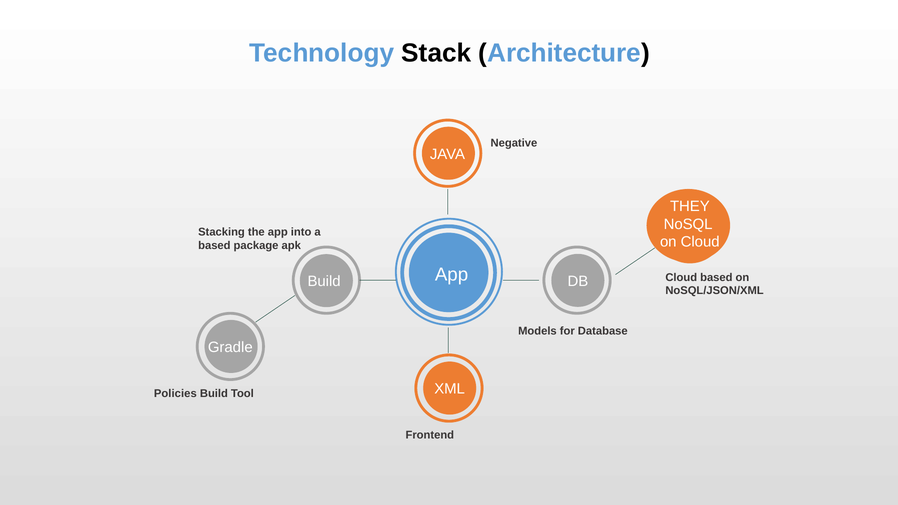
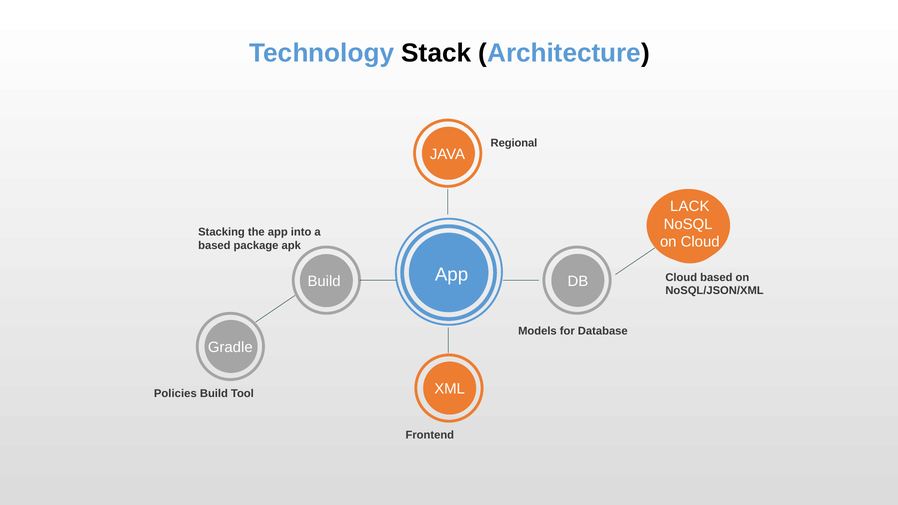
Negative: Negative -> Regional
THEY: THEY -> LACK
